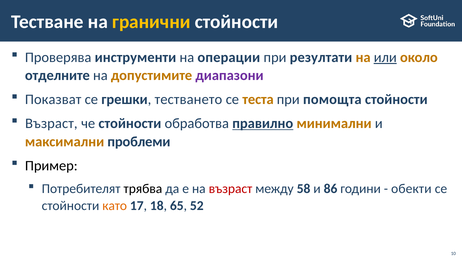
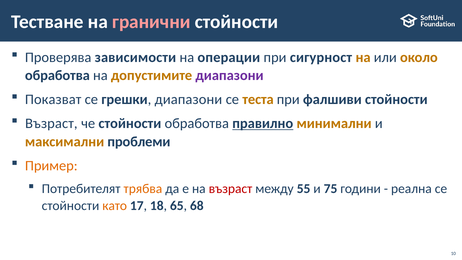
гранични colour: yellow -> pink
инструменти: инструменти -> зависимости
резултати: резултати -> сигурност
или underline: present -> none
отделните at (57, 75): отделните -> обработва
грешки тестването: тестването -> диапазони
помощта: помощта -> фалшиви
Пример colour: black -> orange
трябва colour: black -> orange
58: 58 -> 55
86: 86 -> 75
обекти: обекти -> реална
52: 52 -> 68
